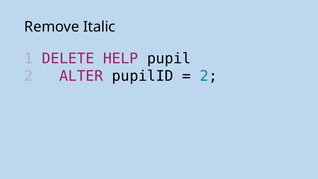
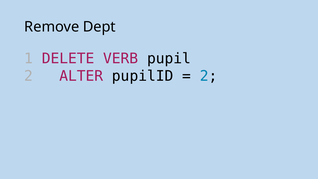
Italic: Italic -> Dept
HELP: HELP -> VERB
